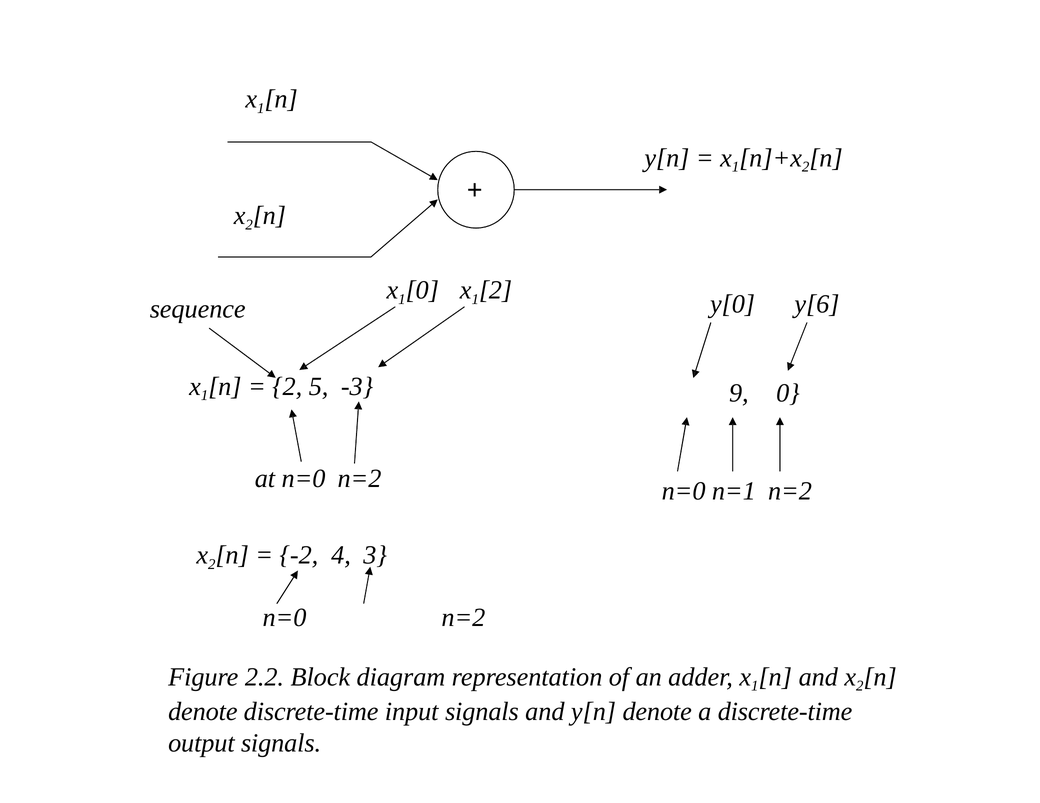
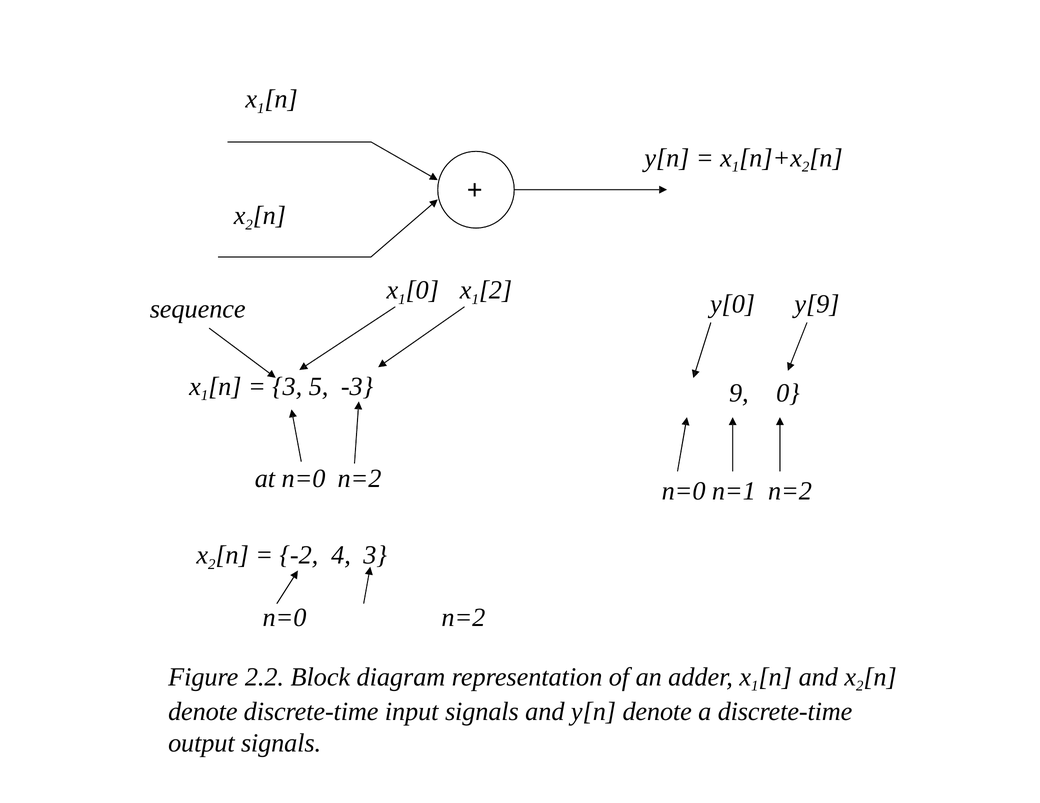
y[6: y[6 -> y[9
2 at (287, 387): 2 -> 3
